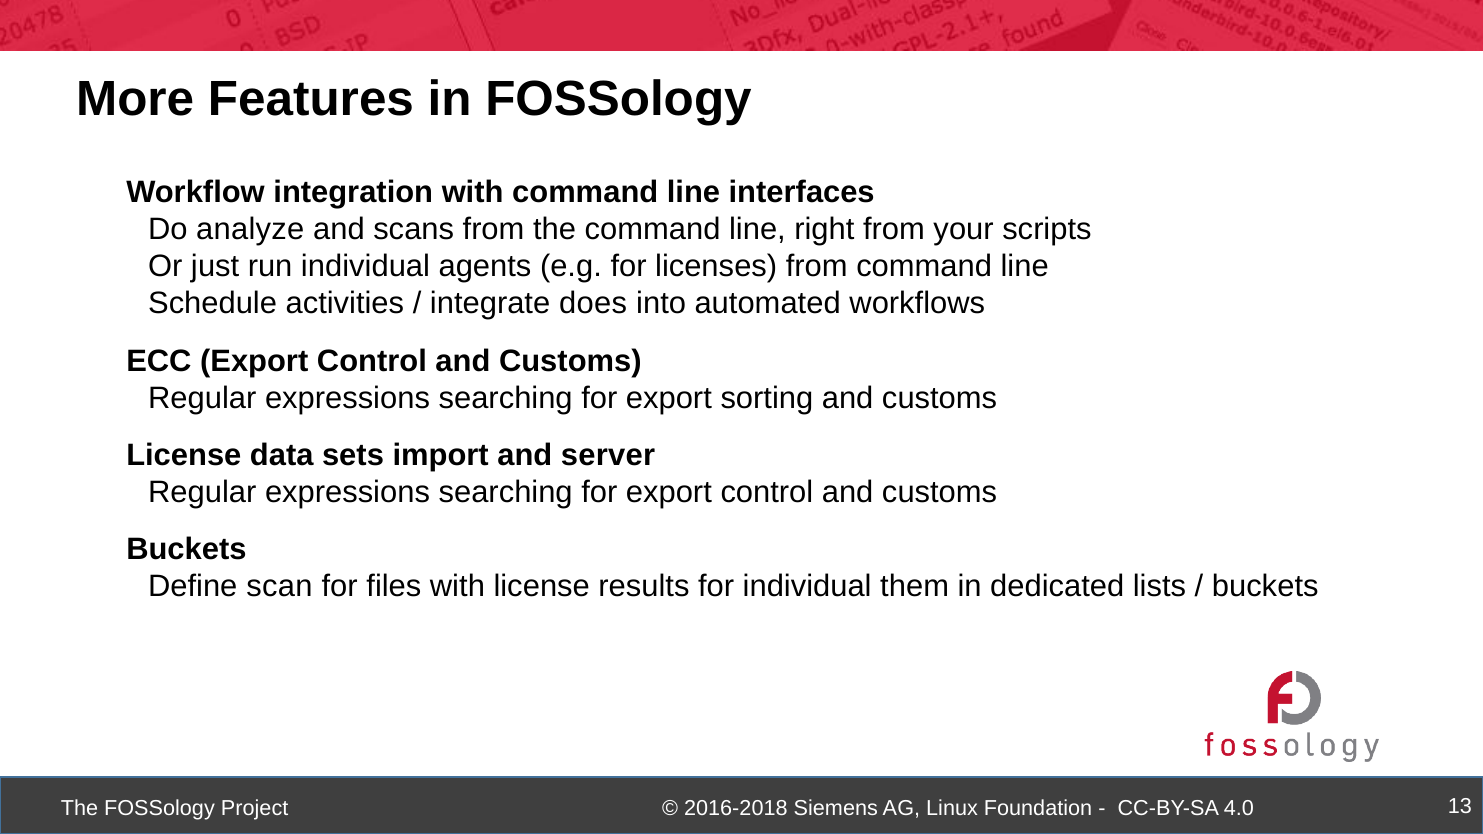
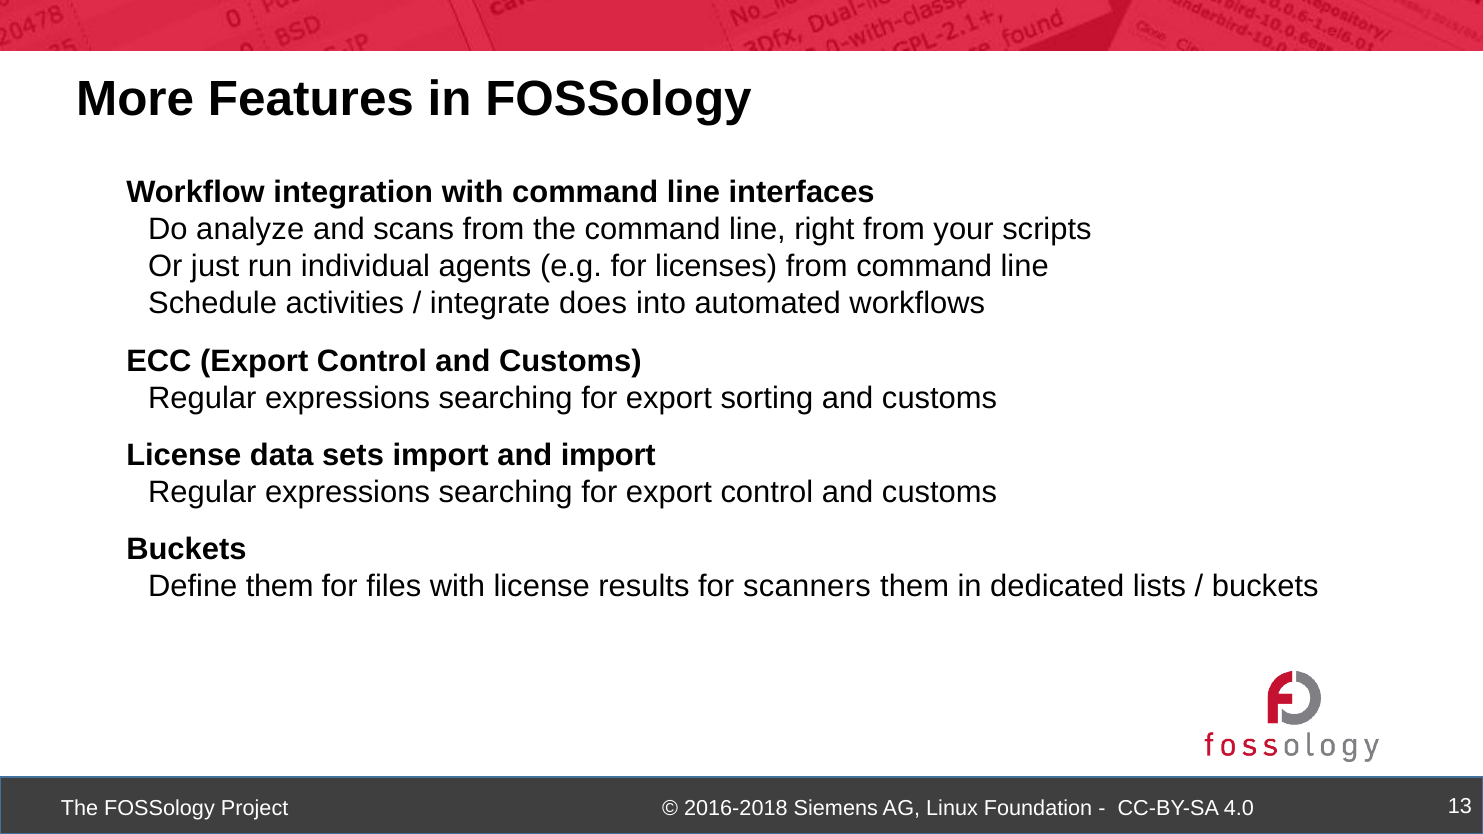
and server: server -> import
scan at (279, 587): scan -> them
for individual: individual -> scanners
